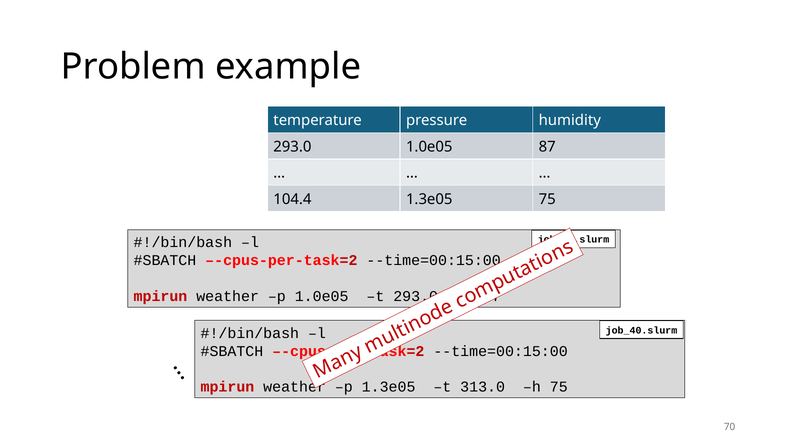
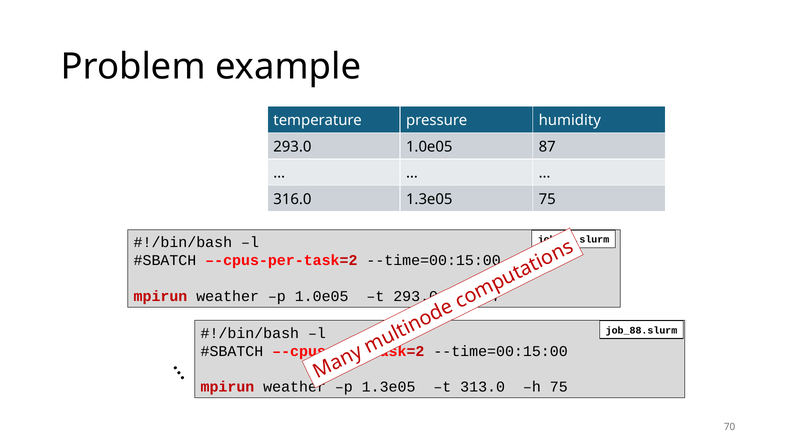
104.4: 104.4 -> 316.0
job_40.slurm: job_40.slurm -> job_88.slurm
